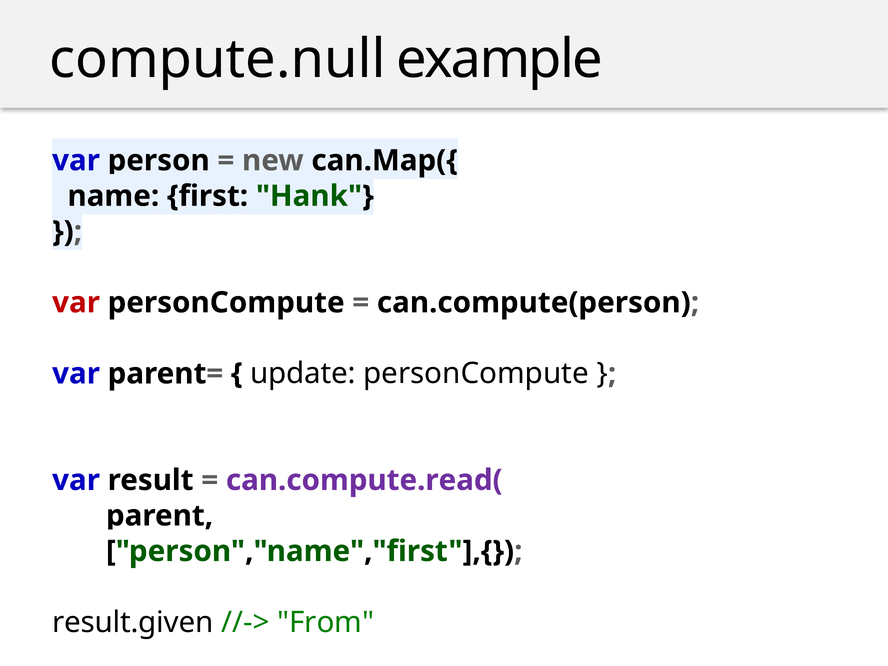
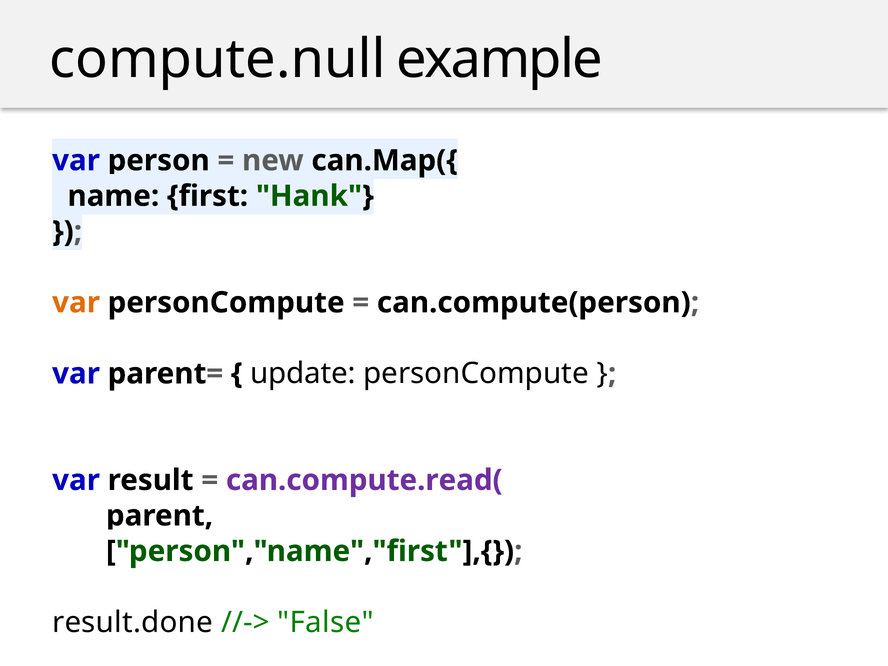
var at (76, 303) colour: red -> orange
result.given: result.given -> result.done
From: From -> False
